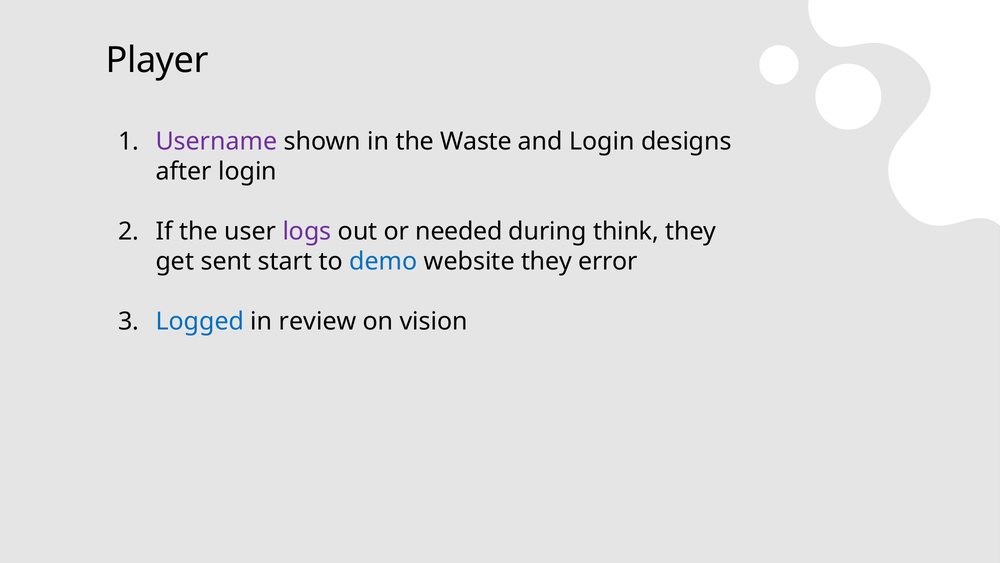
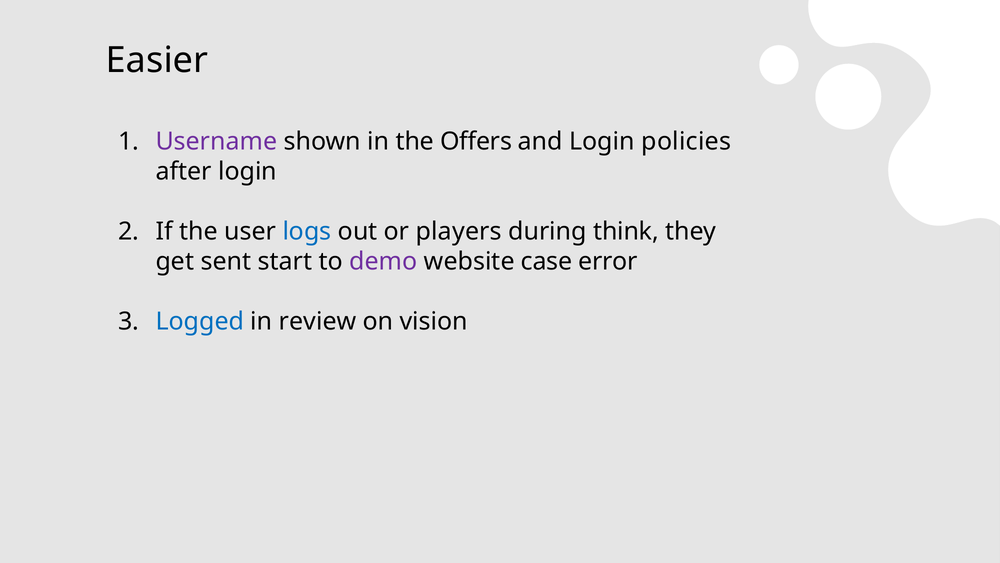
Player: Player -> Easier
Waste: Waste -> Offers
designs: designs -> policies
logs colour: purple -> blue
needed: needed -> players
demo colour: blue -> purple
website they: they -> case
